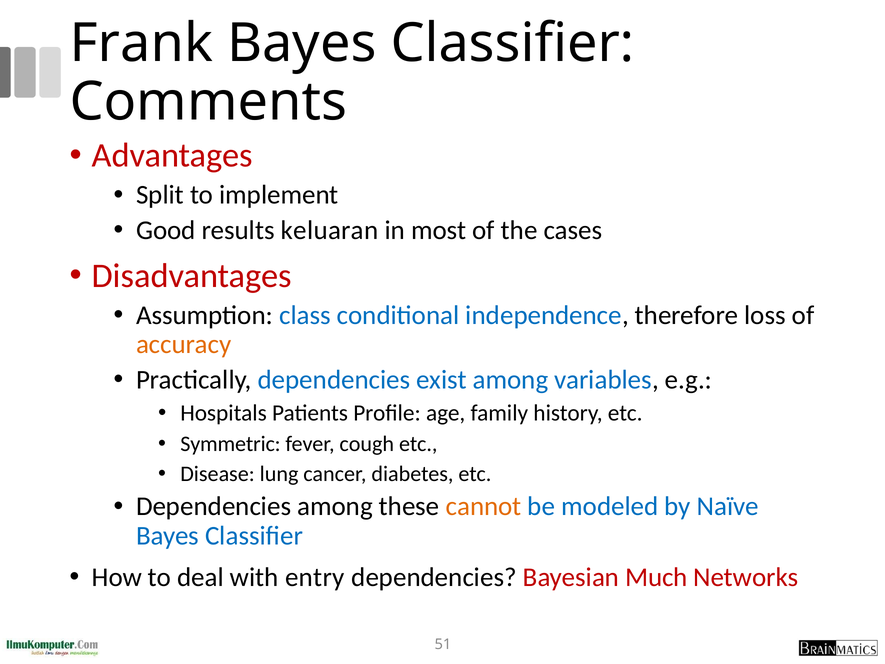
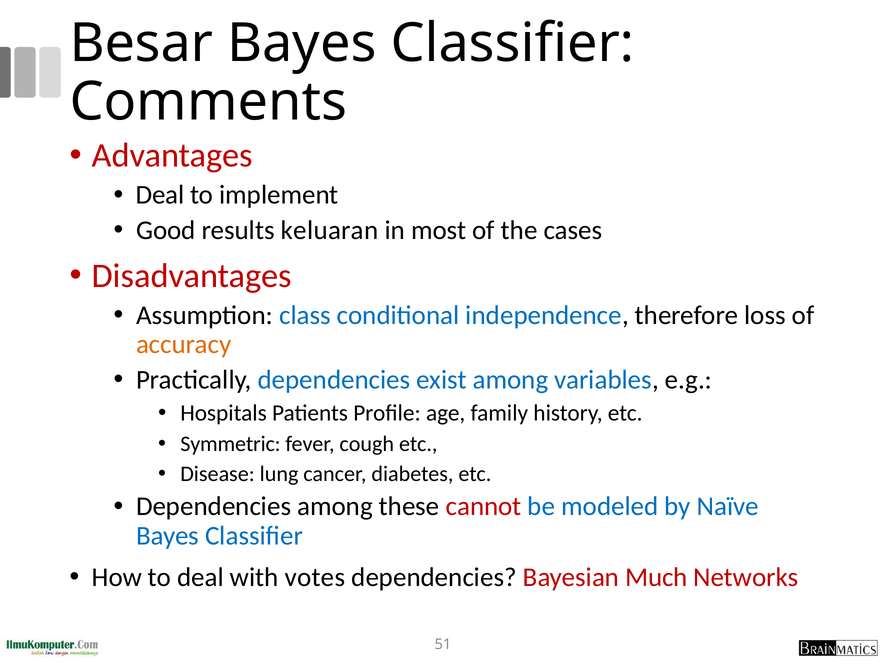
Frank: Frank -> Besar
Split at (160, 195): Split -> Deal
cannot colour: orange -> red
entry: entry -> votes
